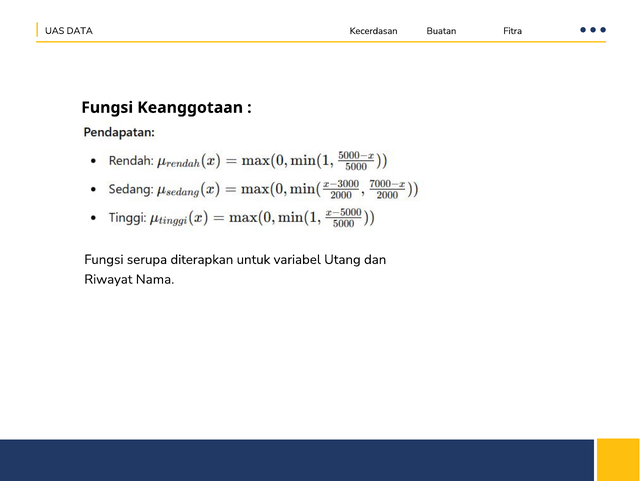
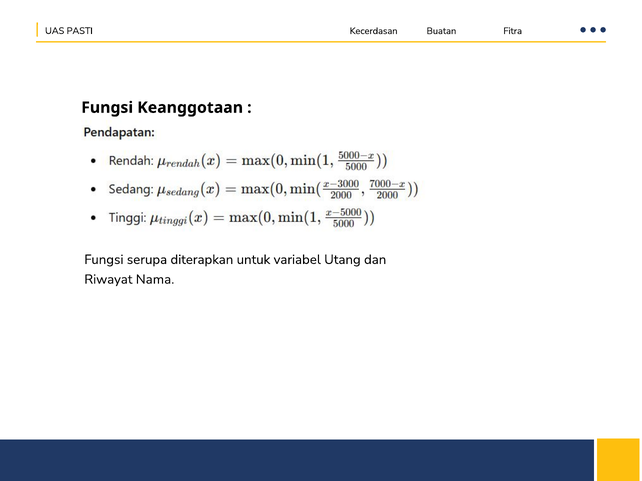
DATA: DATA -> PASTI
